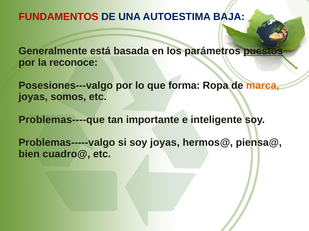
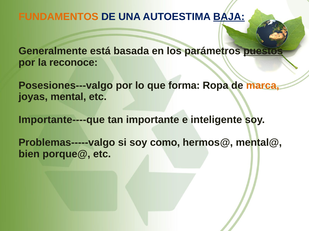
FUNDAMENTOS colour: red -> orange
BAJA underline: none -> present
somos: somos -> mental
Problemas----que: Problemas----que -> Importante----que
soy joyas: joyas -> como
piensa@: piensa@ -> mental@
cuadro@: cuadro@ -> porque@
